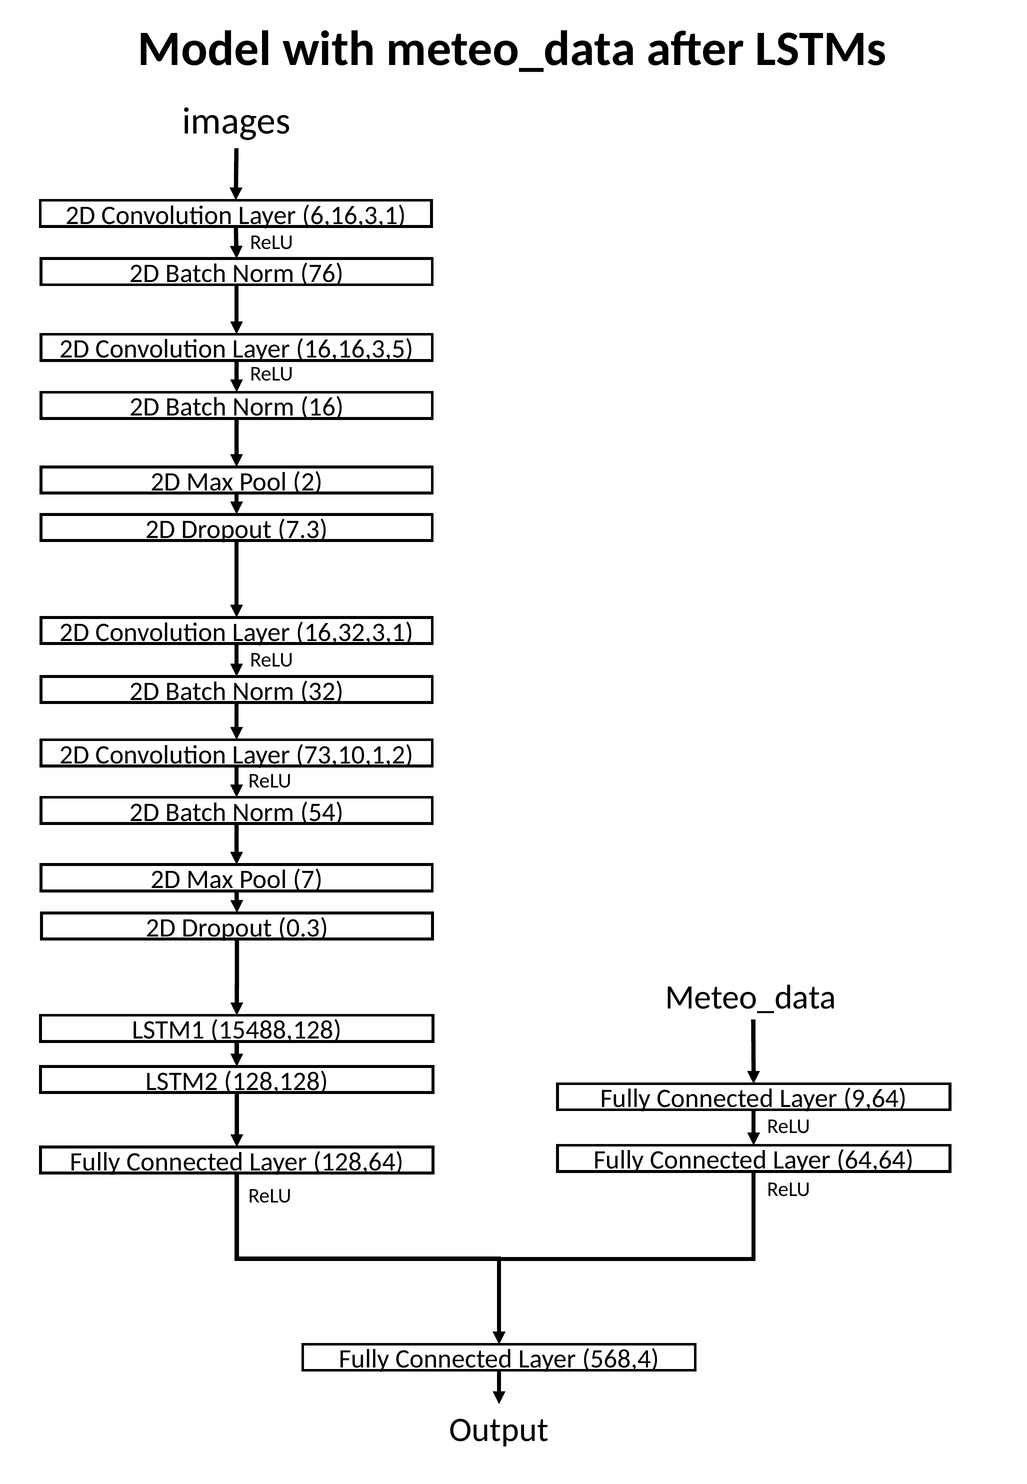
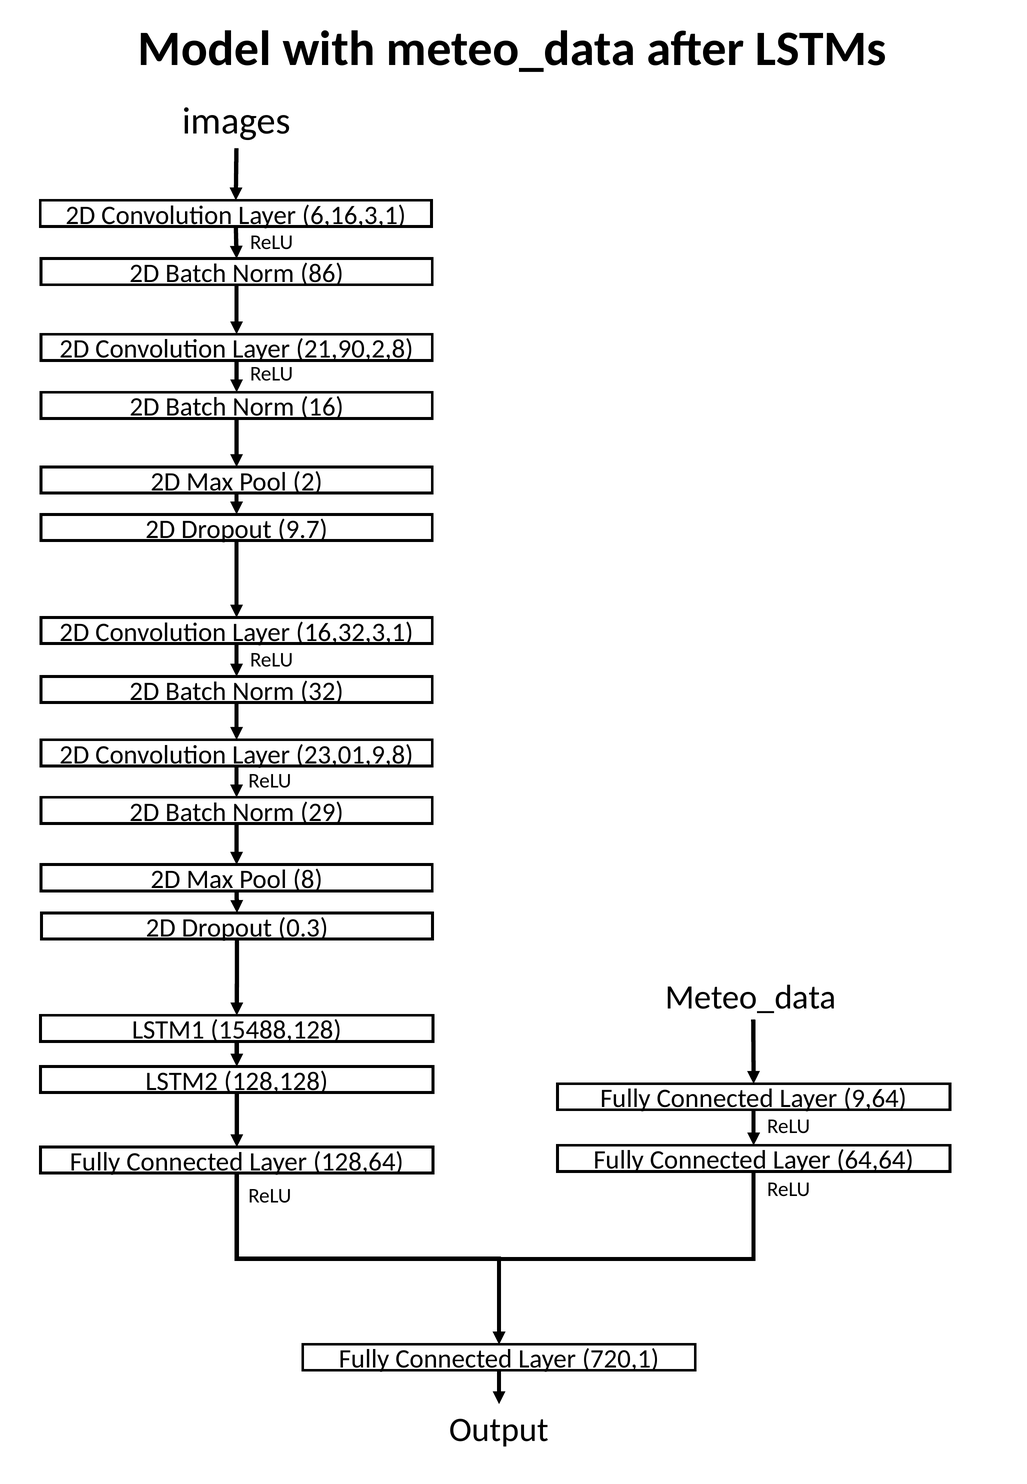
76: 76 -> 86
16,16,3,5: 16,16,3,5 -> 21,90,2,8
7.3: 7.3 -> 9.7
73,10,1,2: 73,10,1,2 -> 23,01,9,8
54: 54 -> 29
7: 7 -> 8
568,4: 568,4 -> 720,1
